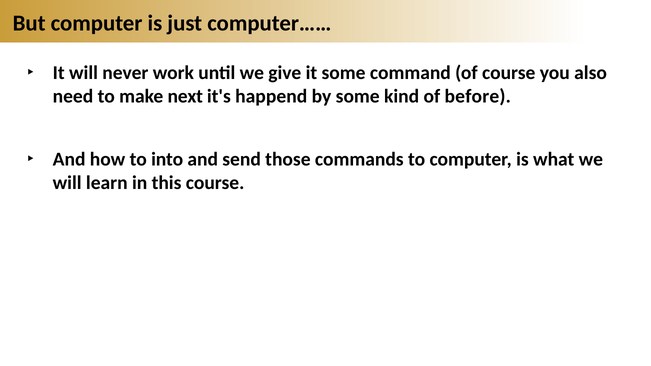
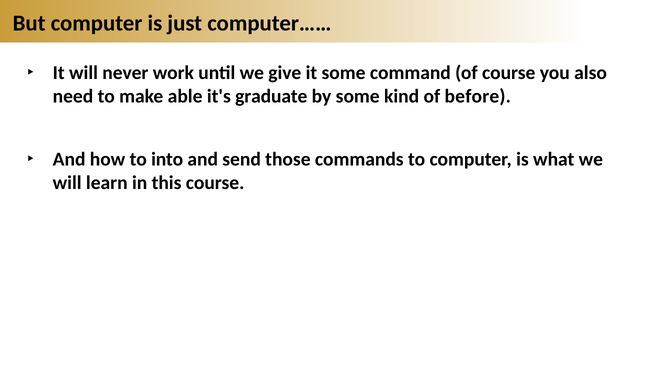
next: next -> able
happend: happend -> graduate
